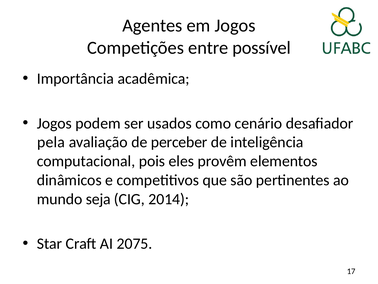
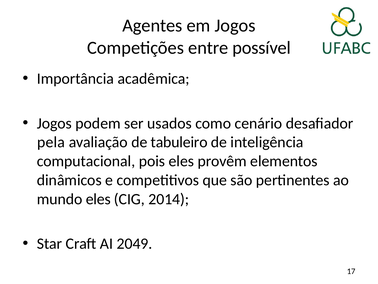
perceber: perceber -> tabuleiro
mundo seja: seja -> eles
2075: 2075 -> 2049
